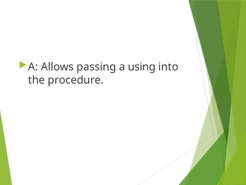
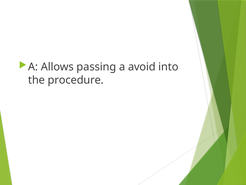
using: using -> avoid
